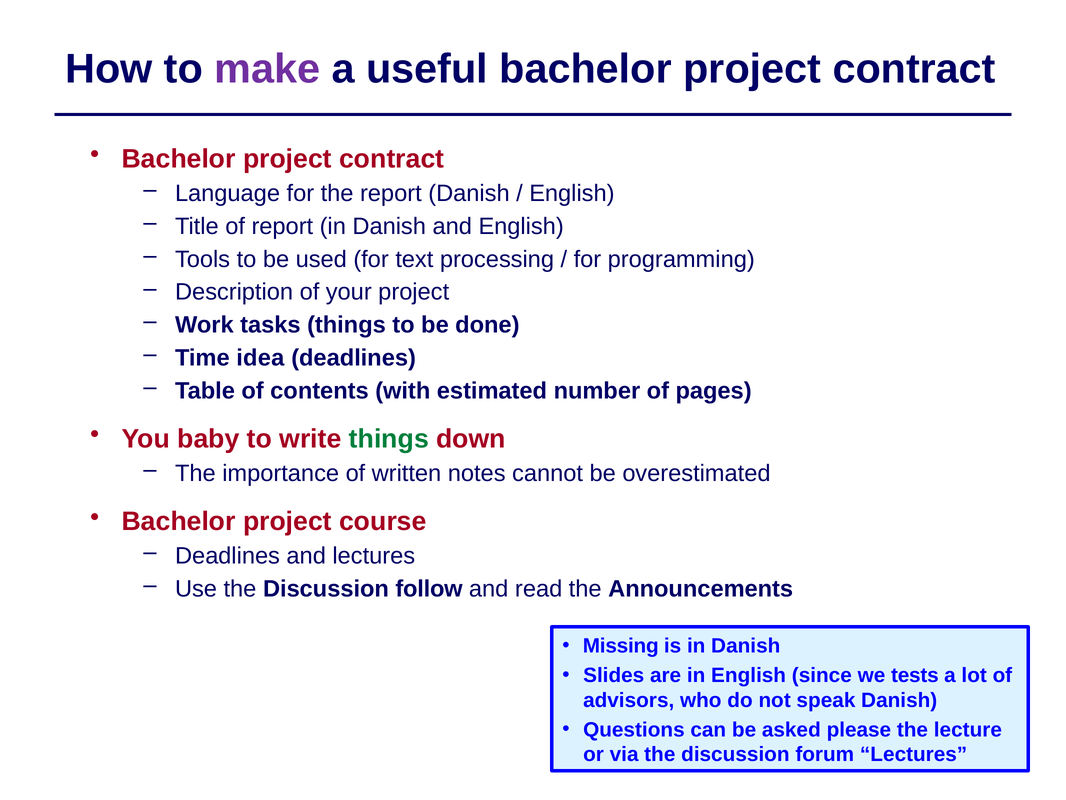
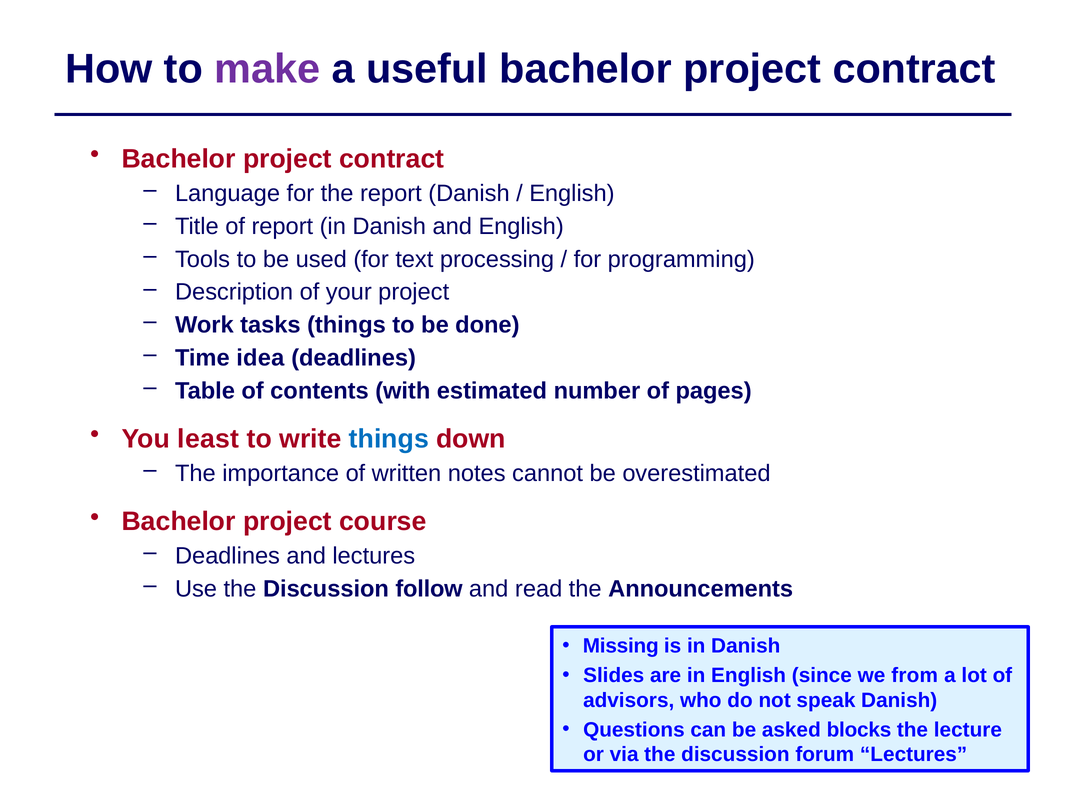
baby: baby -> least
things at (389, 439) colour: green -> blue
tests: tests -> from
please: please -> blocks
